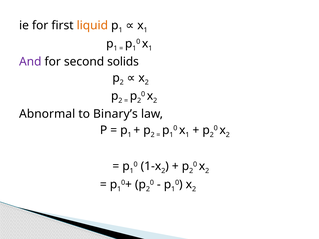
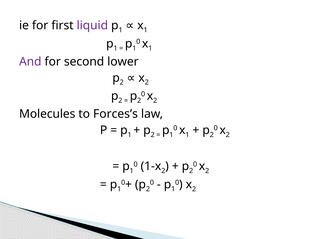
liquid colour: orange -> purple
solids: solids -> lower
Abnormal: Abnormal -> Molecules
Binary’s: Binary’s -> Forces’s
